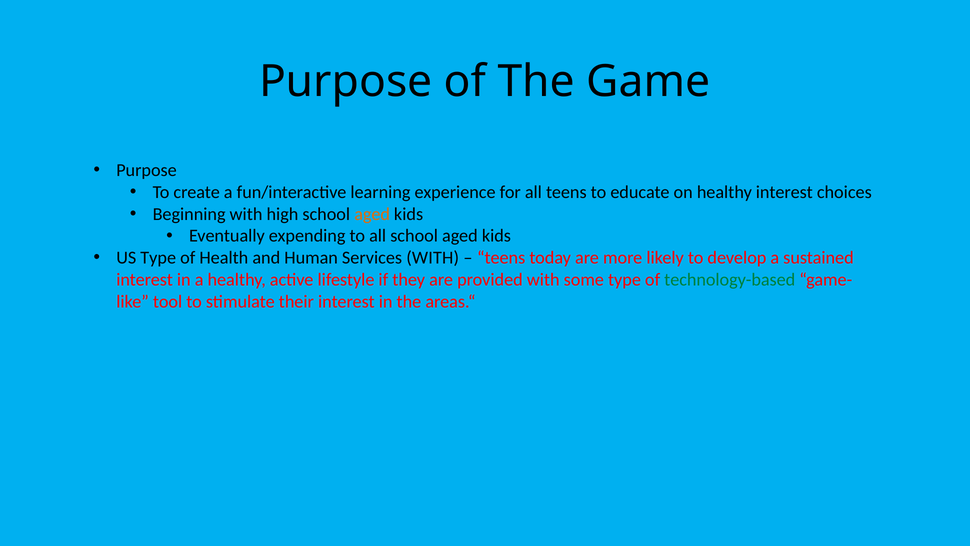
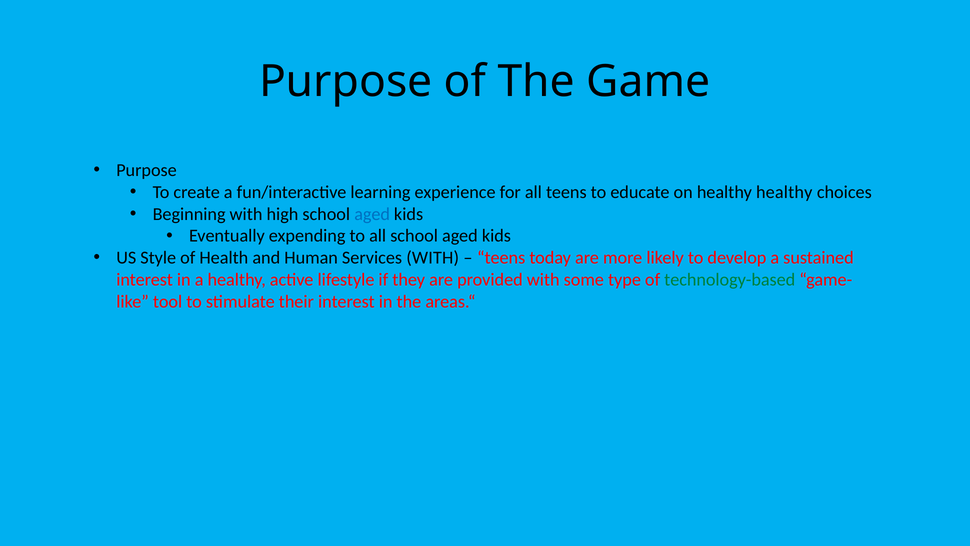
healthy interest: interest -> healthy
aged at (372, 214) colour: orange -> blue
US Type: Type -> Style
